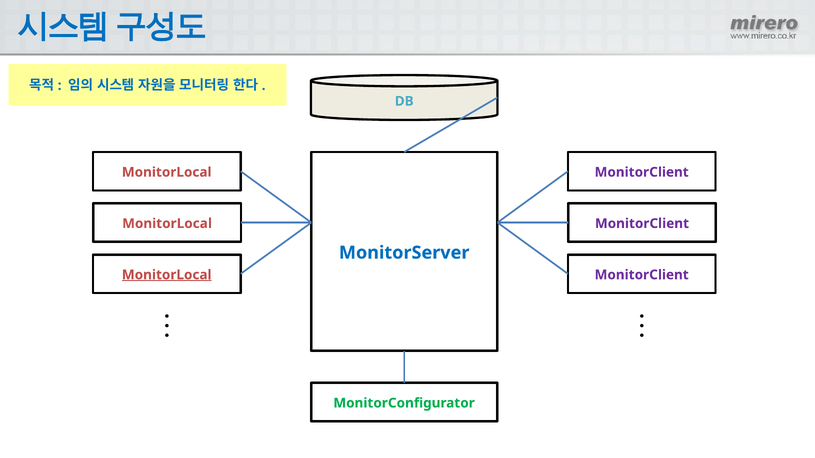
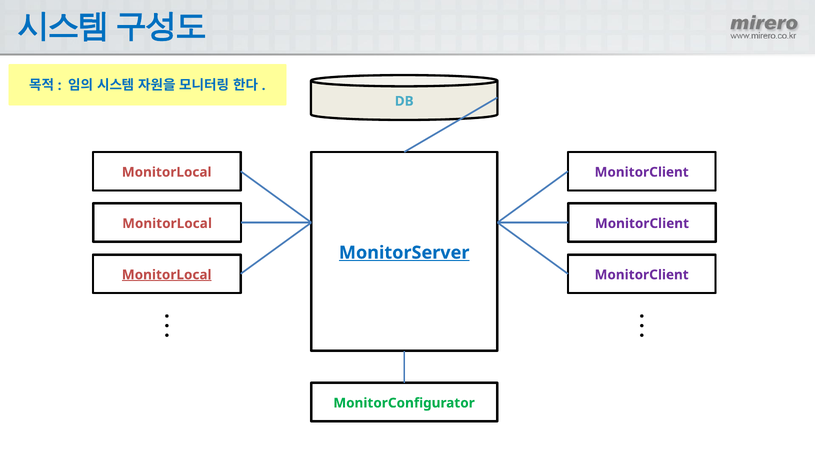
MonitorServer underline: none -> present
